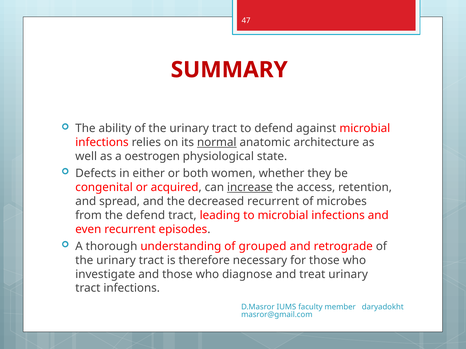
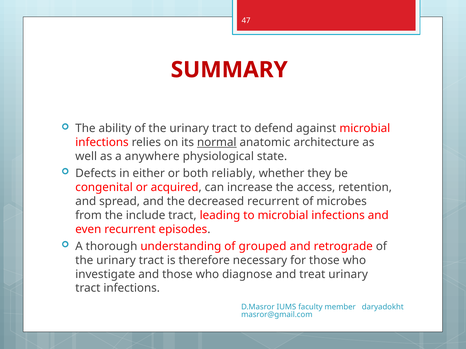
oestrogen: oestrogen -> anywhere
women: women -> reliably
increase underline: present -> none
the defend: defend -> include
